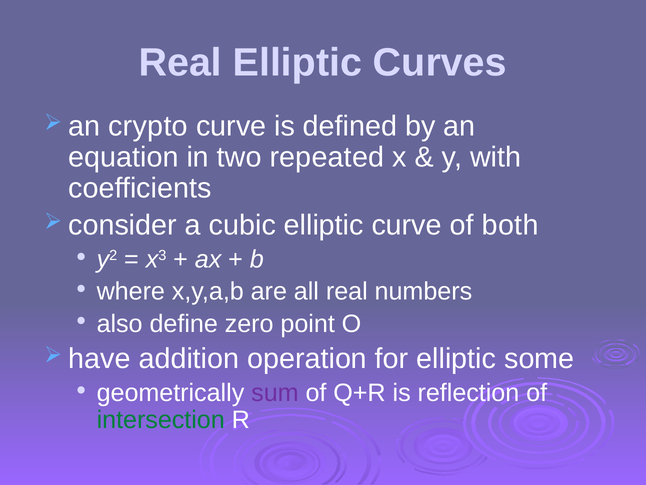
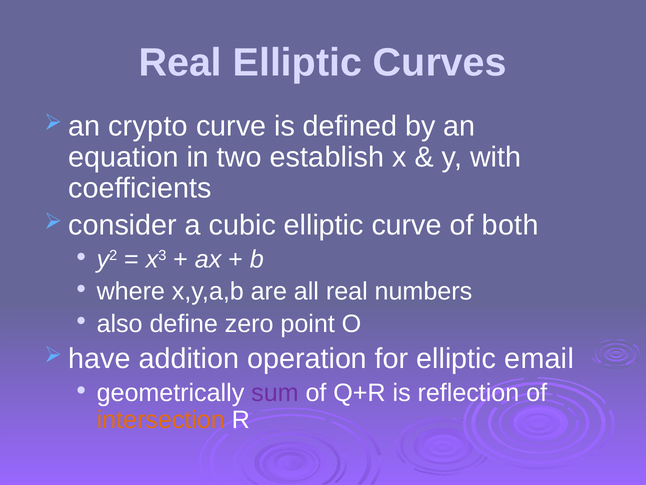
repeated: repeated -> establish
some: some -> email
intersection colour: green -> orange
